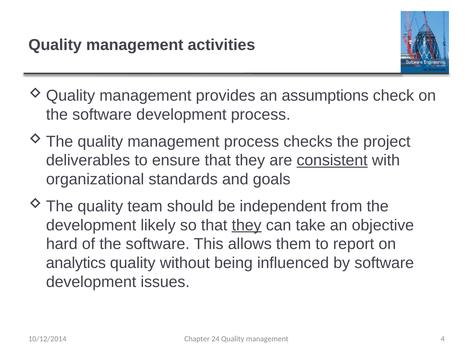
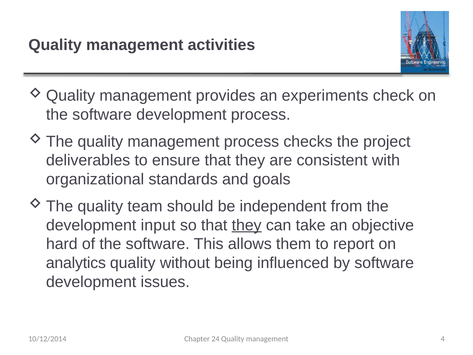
assumptions: assumptions -> experiments
consistent underline: present -> none
likely: likely -> input
